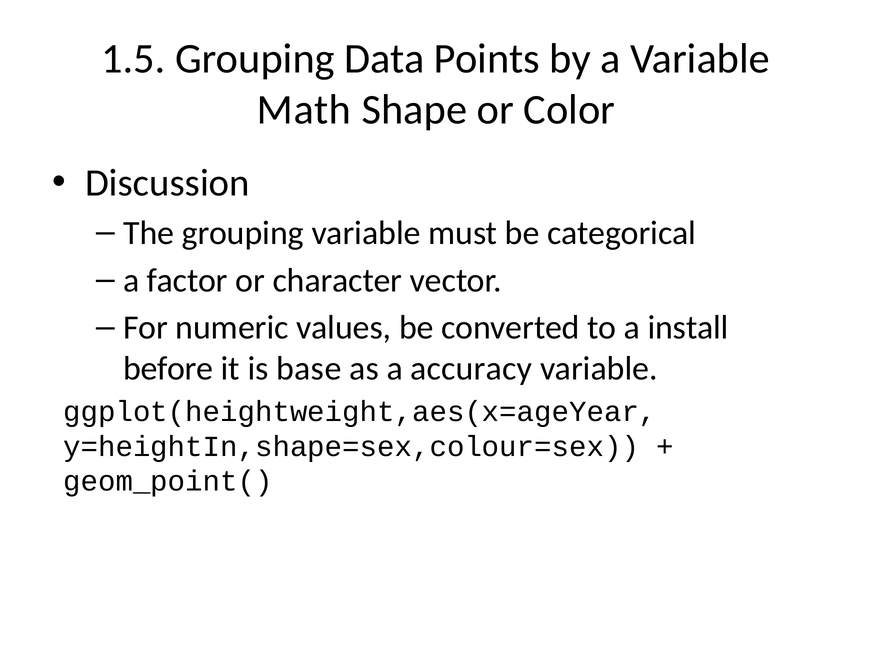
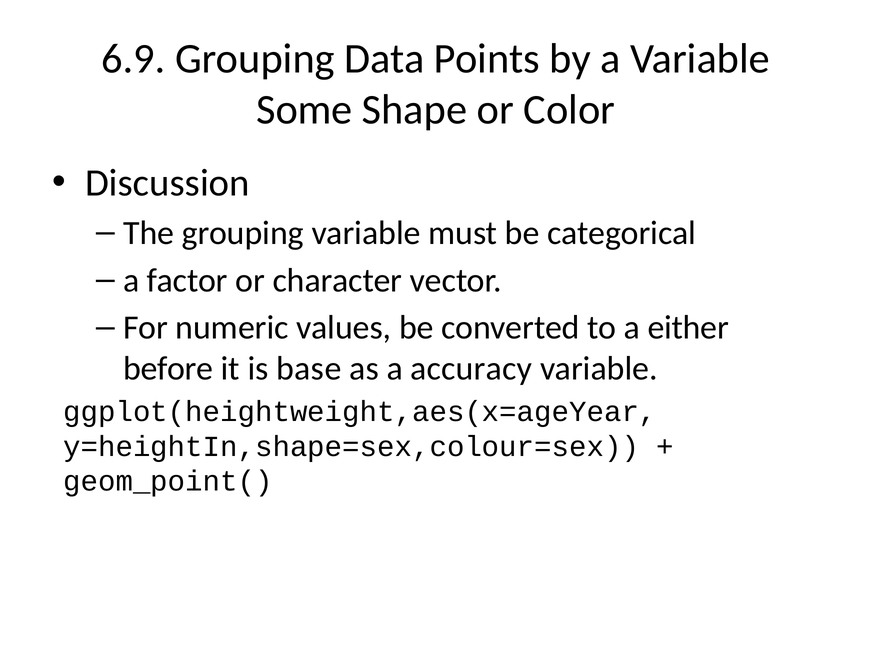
1.5: 1.5 -> 6.9
Math: Math -> Some
install: install -> either
